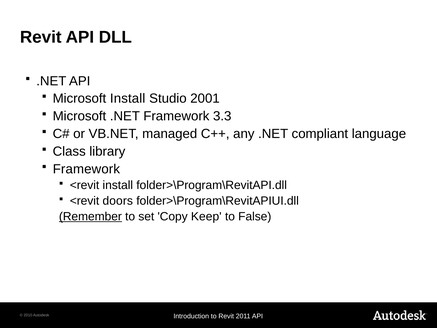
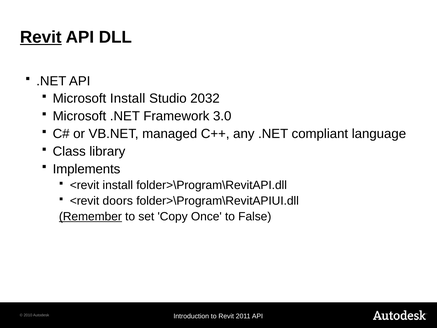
Revit at (41, 37) underline: none -> present
2001: 2001 -> 2032
3.3: 3.3 -> 3.0
Framework at (86, 169): Framework -> Implements
Keep: Keep -> Once
